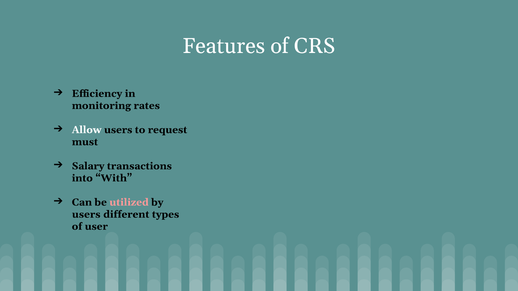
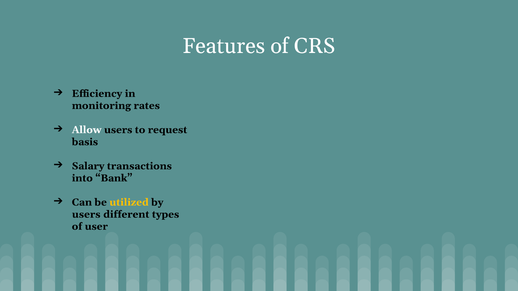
must: must -> basis
With: With -> Bank
utilized colour: pink -> yellow
